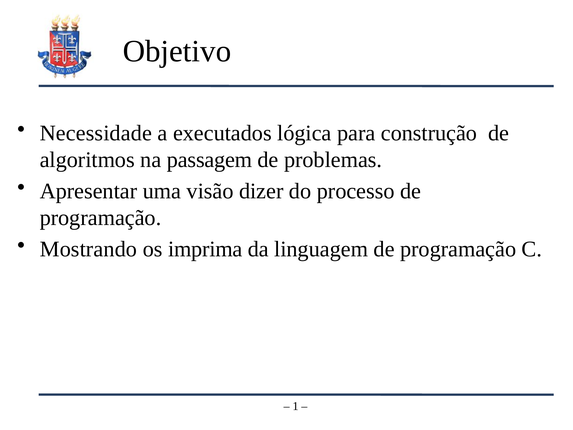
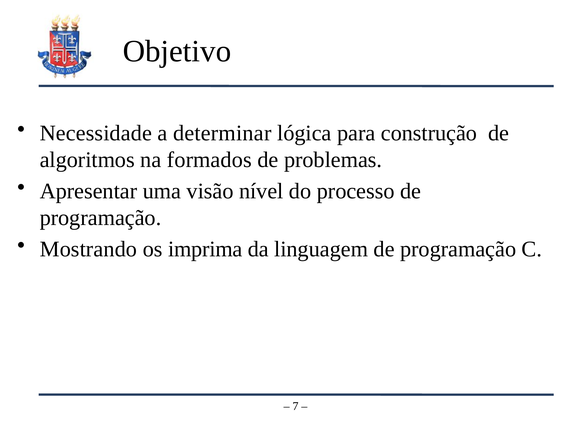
executados: executados -> determinar
passagem: passagem -> formados
dizer: dizer -> nível
1: 1 -> 7
